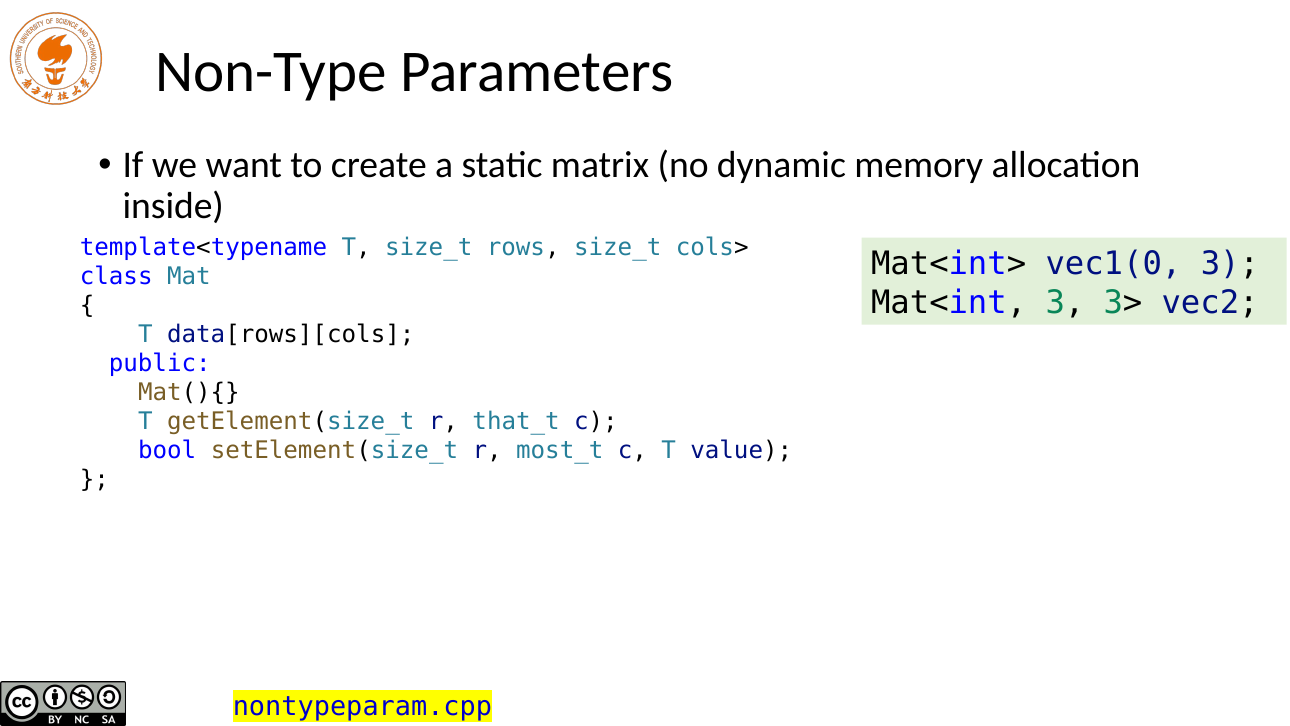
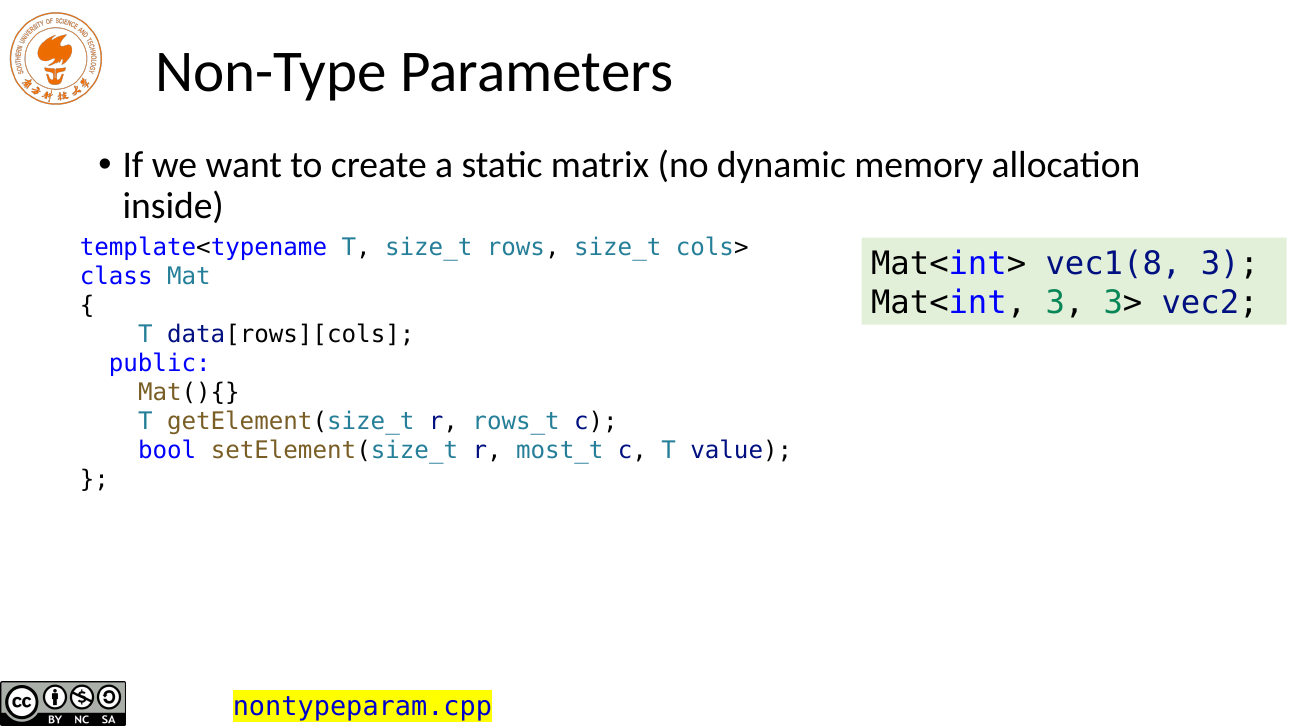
vec1(0: vec1(0 -> vec1(8
that_t: that_t -> rows_t
